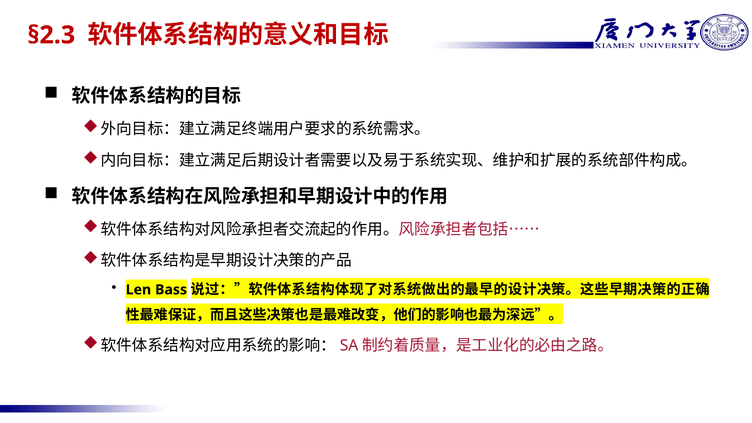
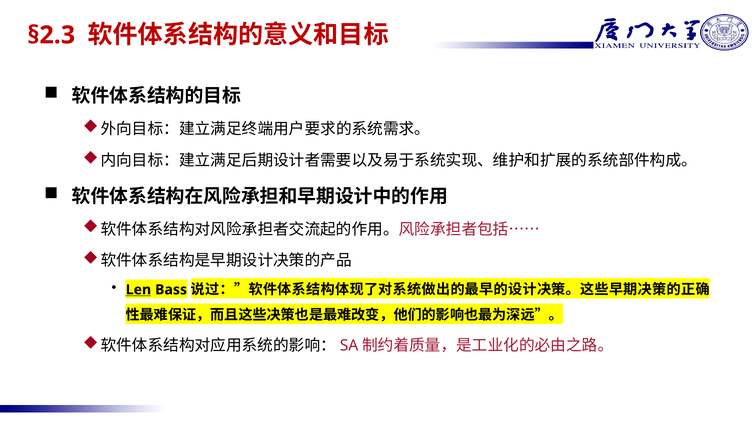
Len underline: none -> present
